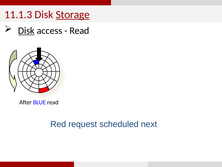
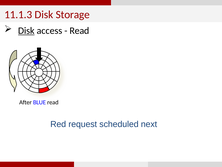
Storage underline: present -> none
